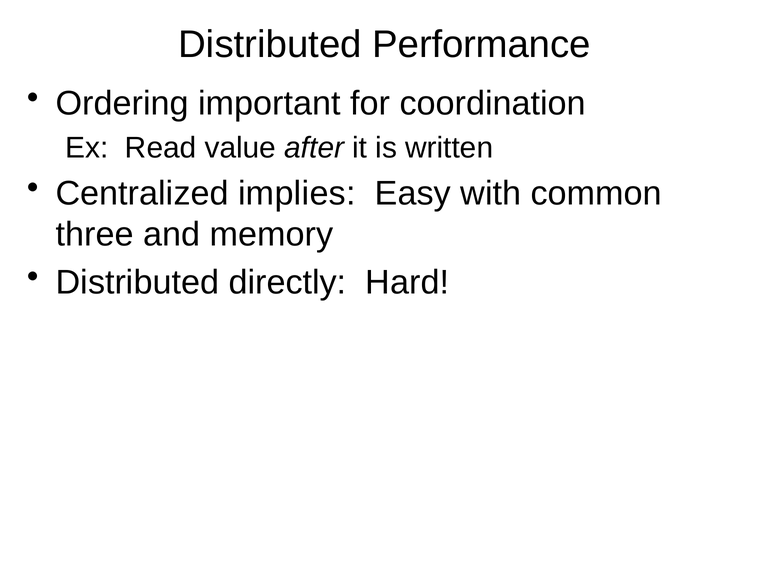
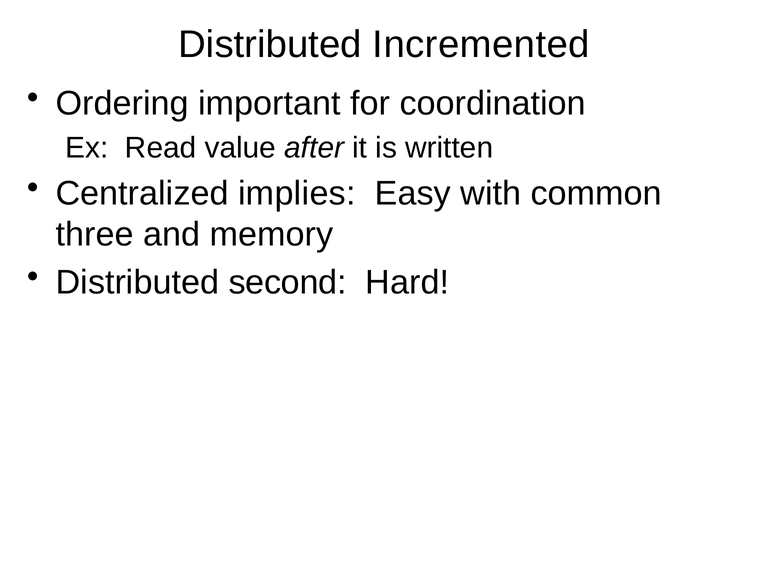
Performance: Performance -> Incremented
directly: directly -> second
